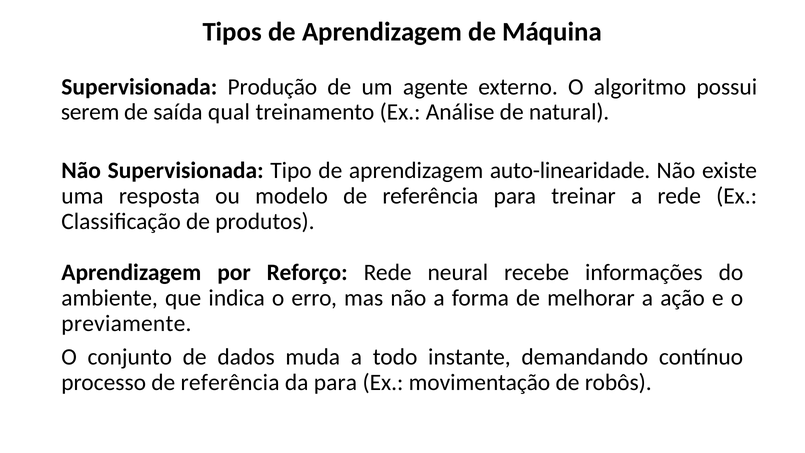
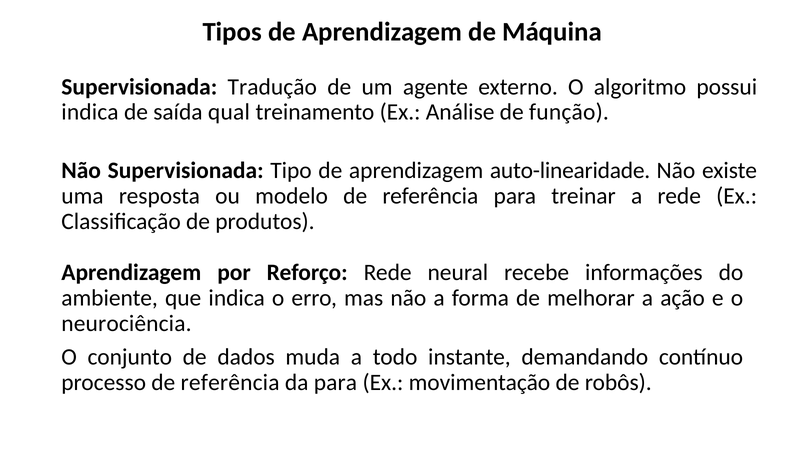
Produção: Produção -> Tradução
serem at (90, 112): serem -> indica
natural: natural -> função
previamente: previamente -> neurociência
